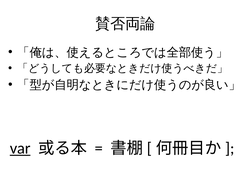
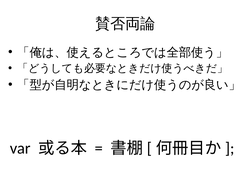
var underline: present -> none
